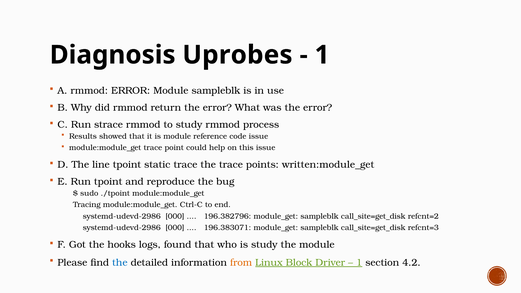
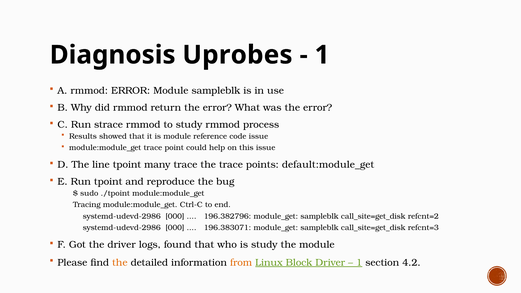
static: static -> many
written:module_get: written:module_get -> default:module_get
the hooks: hooks -> driver
the at (120, 263) colour: blue -> orange
